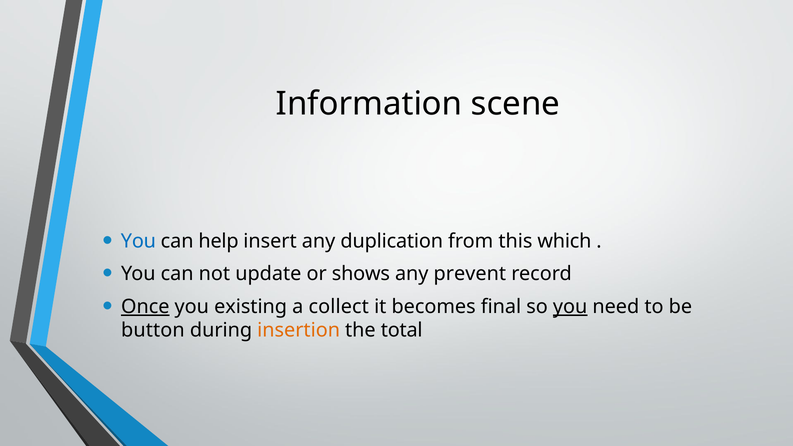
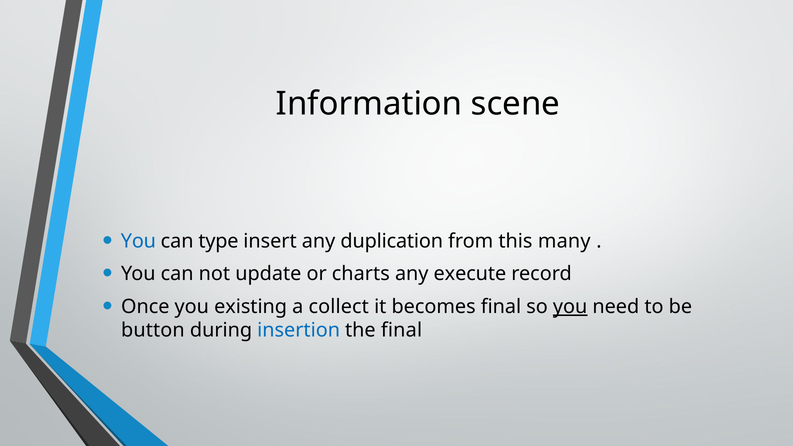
help: help -> type
which: which -> many
shows: shows -> charts
prevent: prevent -> execute
Once underline: present -> none
insertion colour: orange -> blue
the total: total -> final
